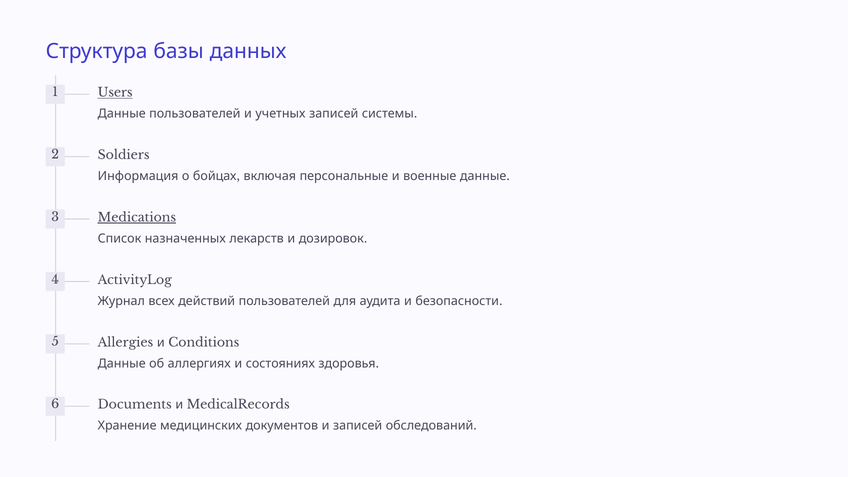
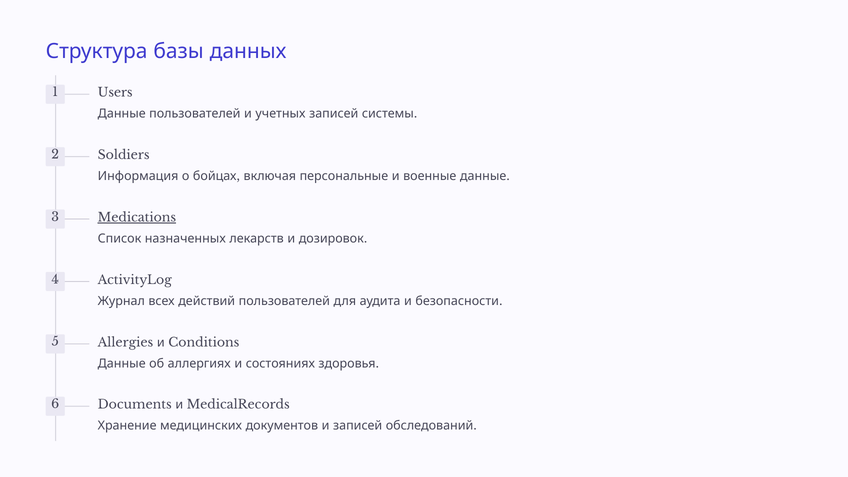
Users underline: present -> none
